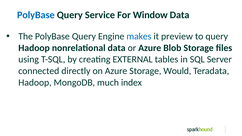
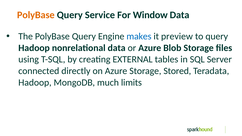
PolyBase at (36, 15) colour: blue -> orange
Would: Would -> Stored
index: index -> limits
